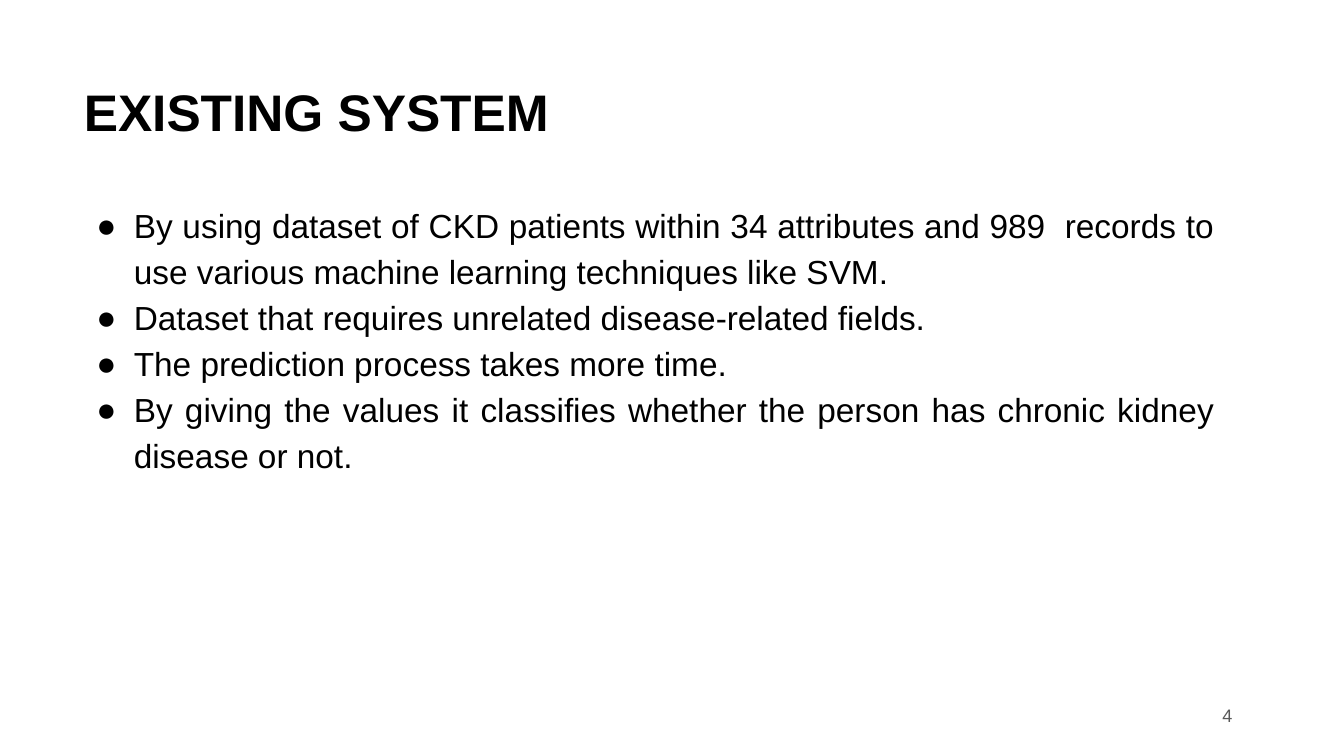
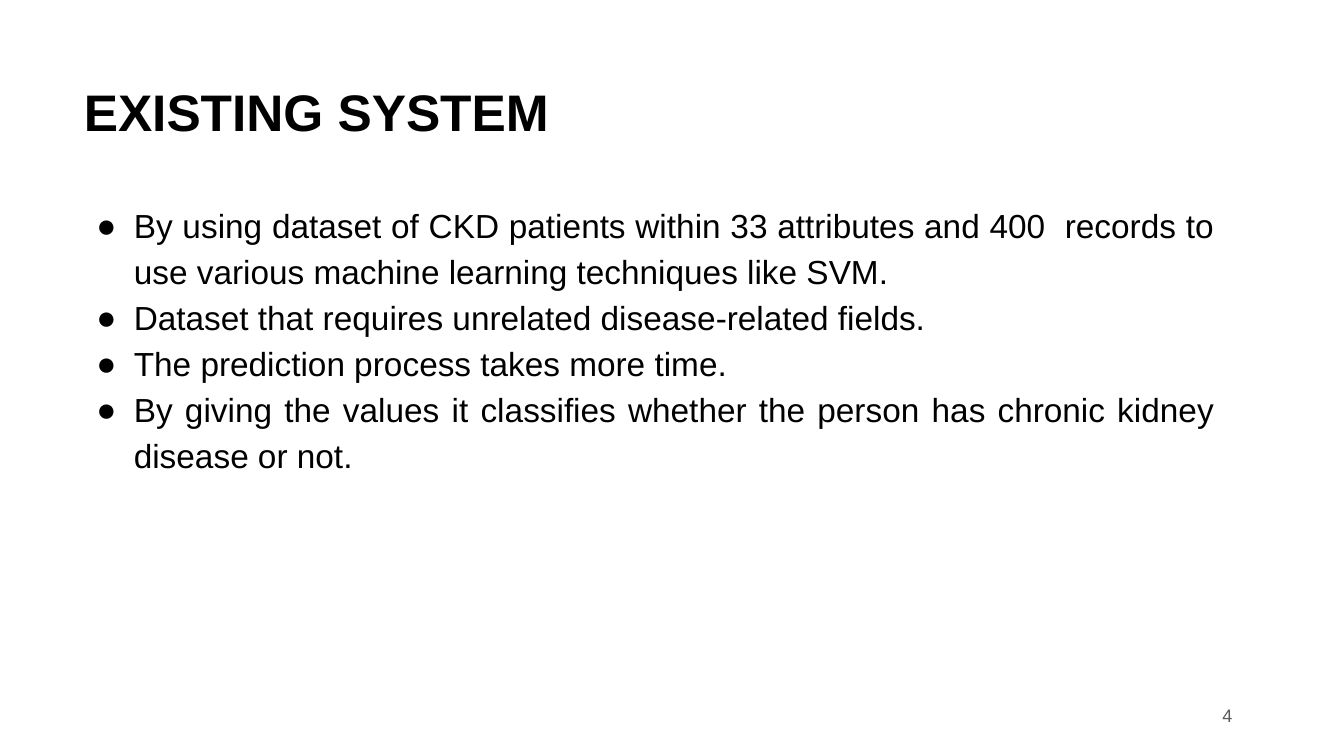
34: 34 -> 33
989: 989 -> 400
